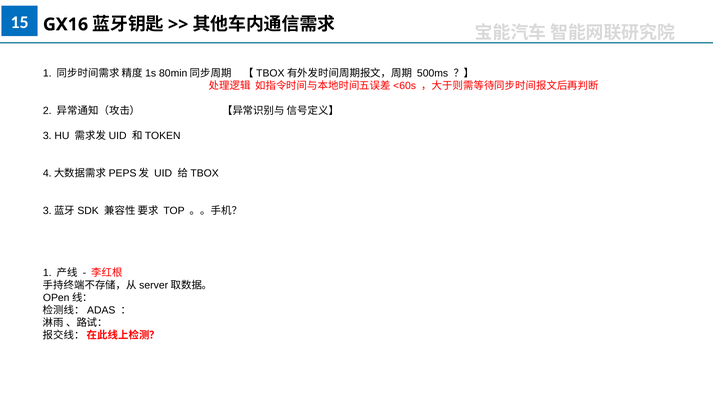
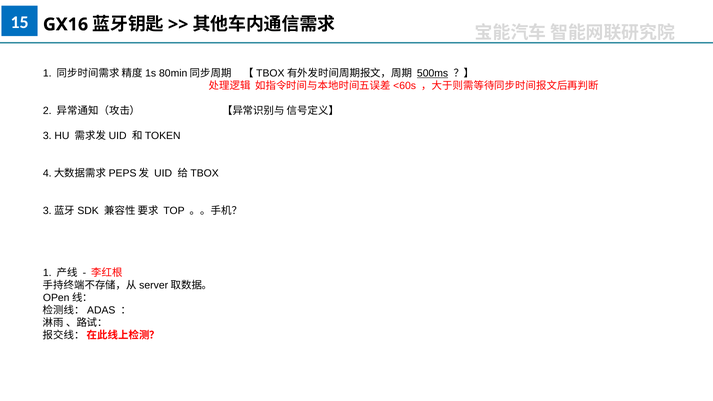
500ms underline: none -> present
